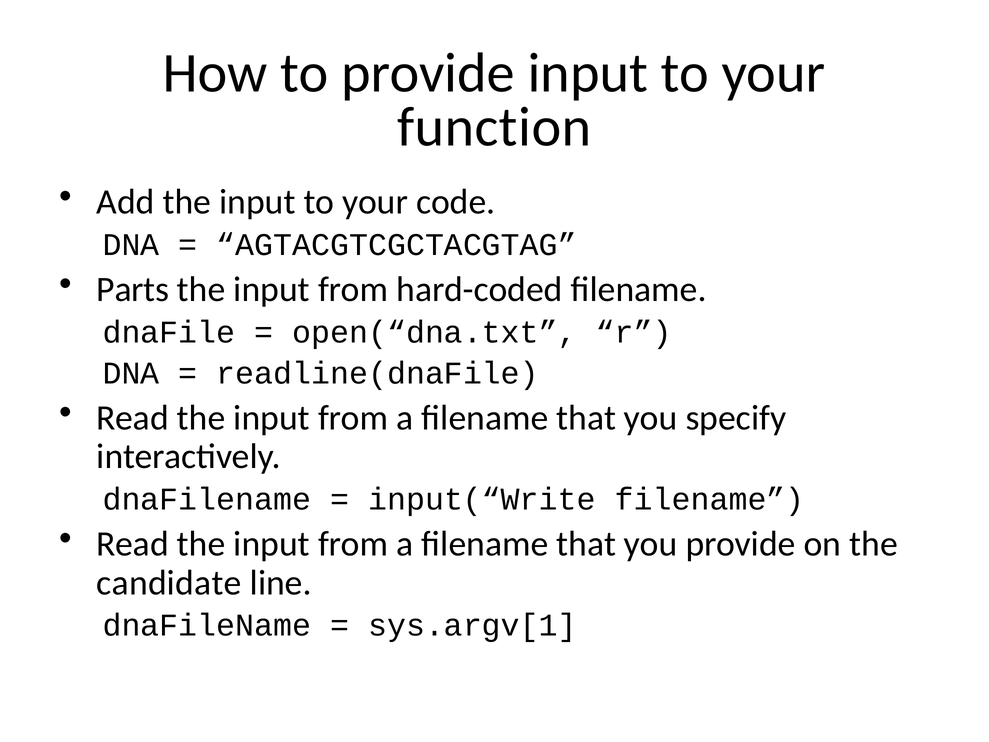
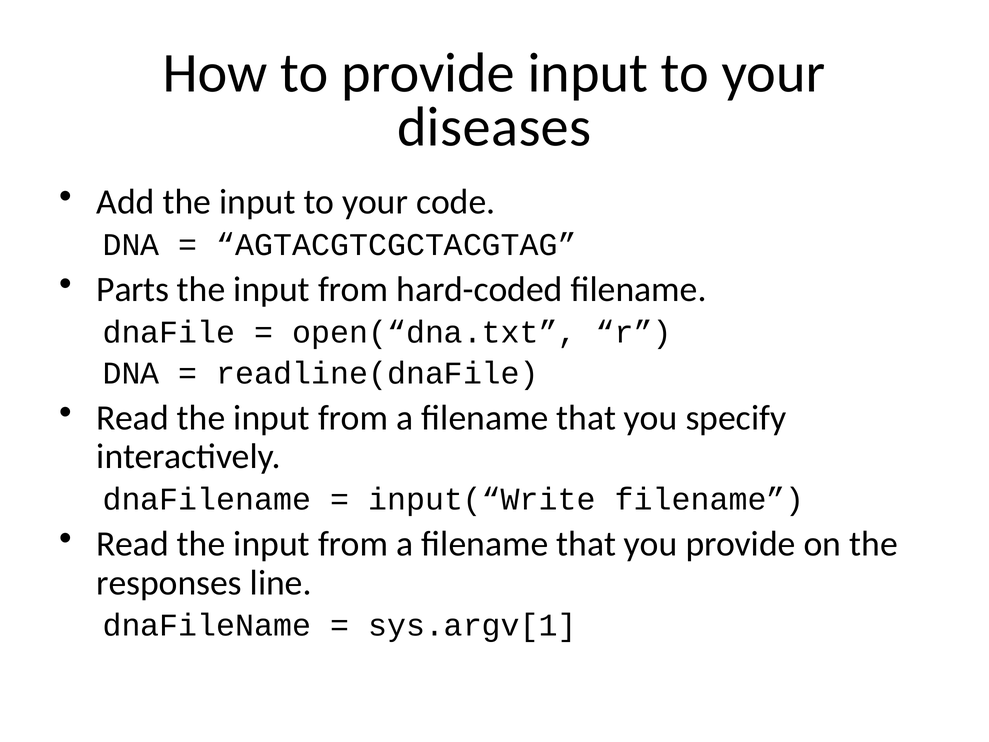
function: function -> diseases
candidate: candidate -> responses
